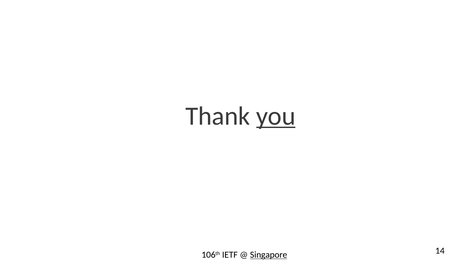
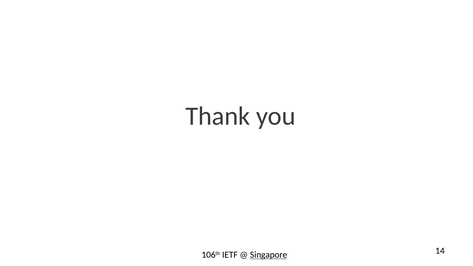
you underline: present -> none
